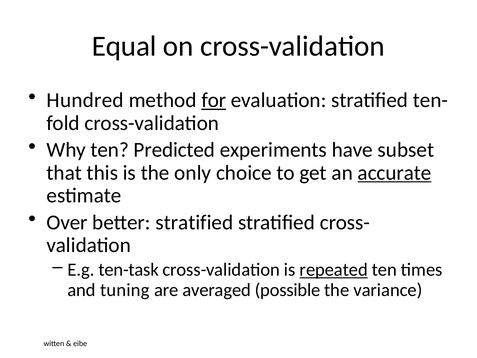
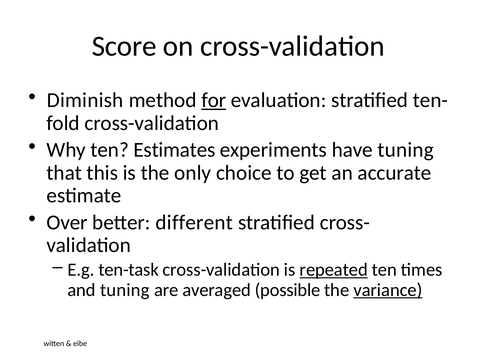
Equal: Equal -> Score
Hundred: Hundred -> Diminish
Predicted: Predicted -> Estimates
have subset: subset -> tuning
accurate underline: present -> none
better stratified: stratified -> different
variance underline: none -> present
